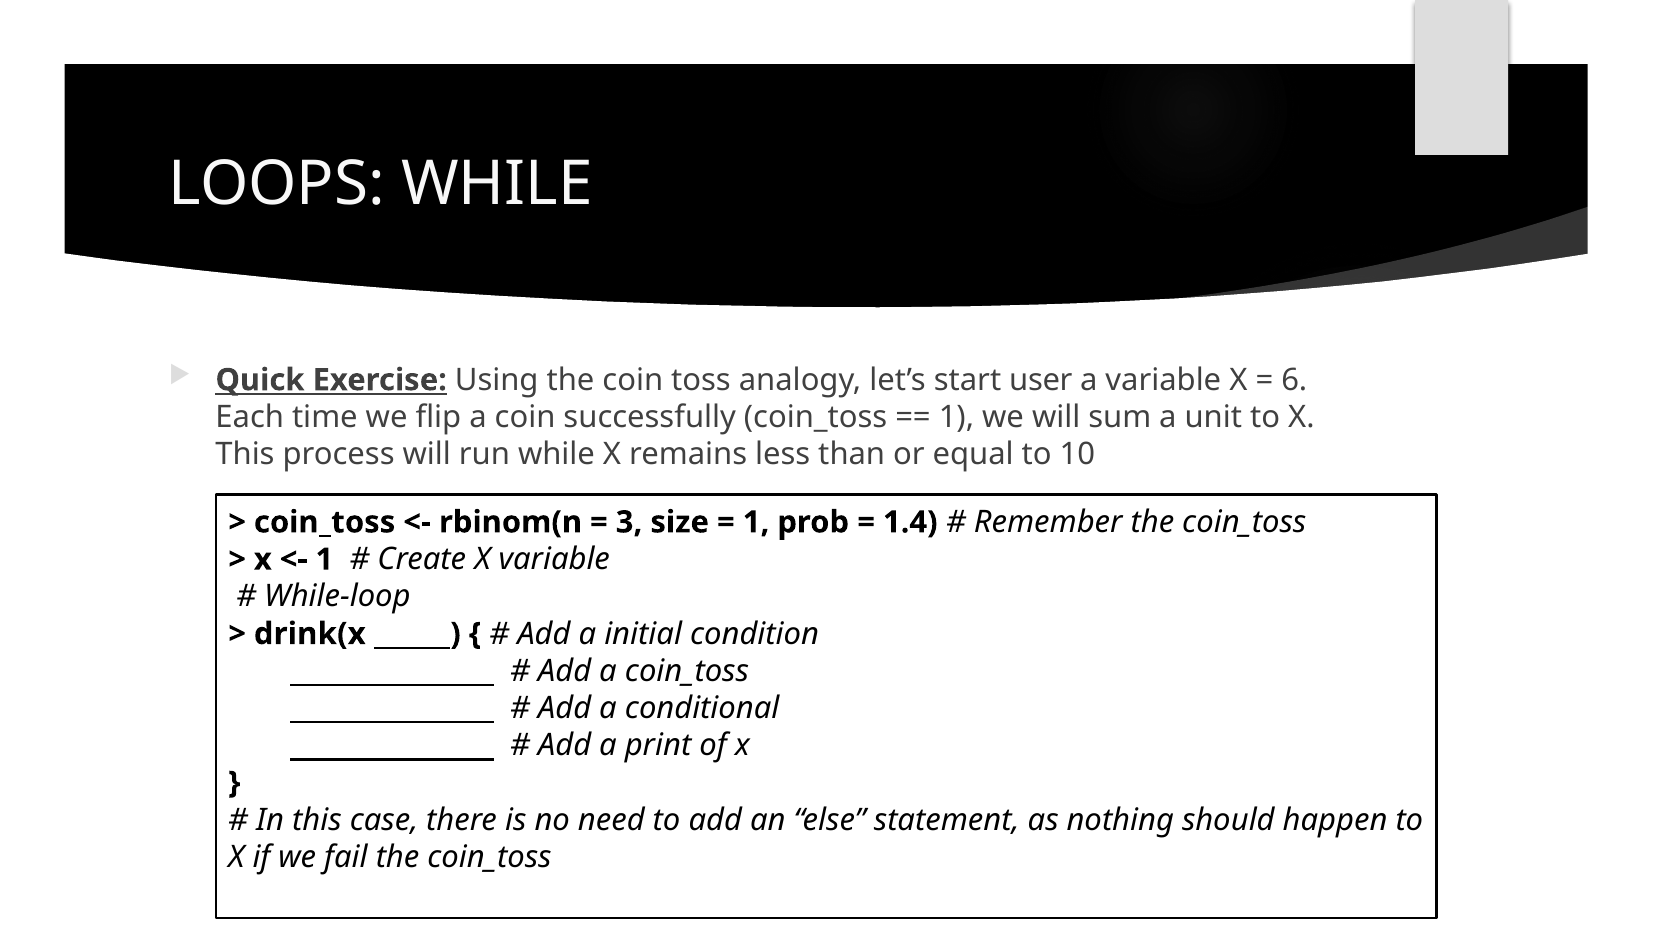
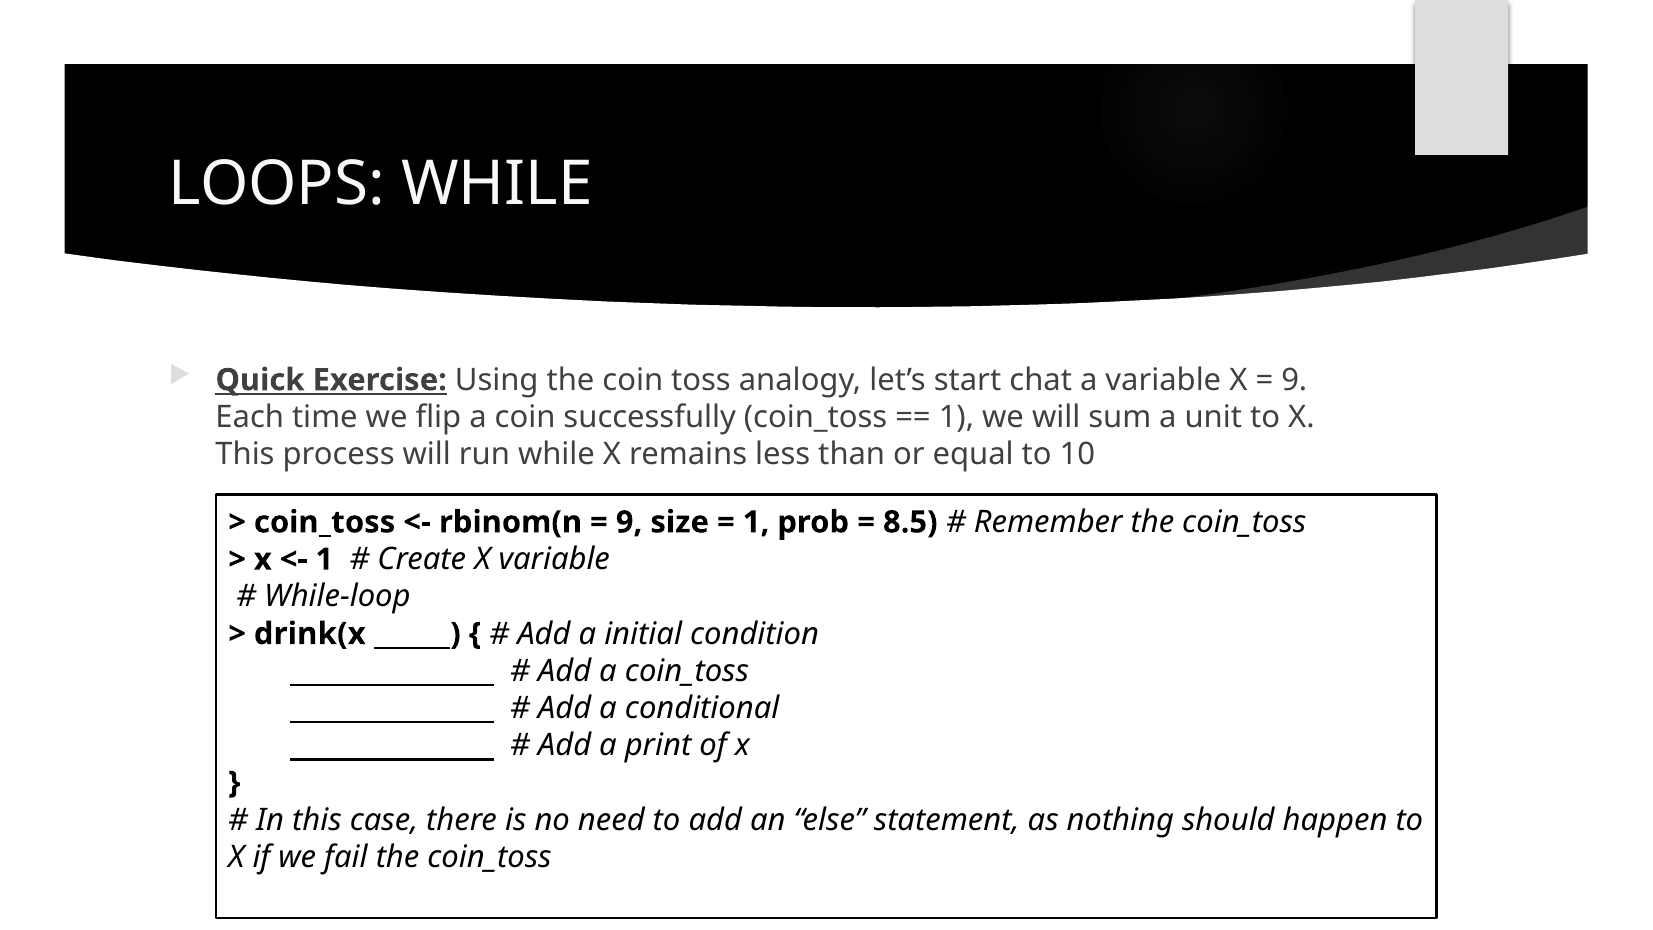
user: user -> chat
6 at (1294, 380): 6 -> 9
3 at (629, 522): 3 -> 9
1.4: 1.4 -> 8.5
